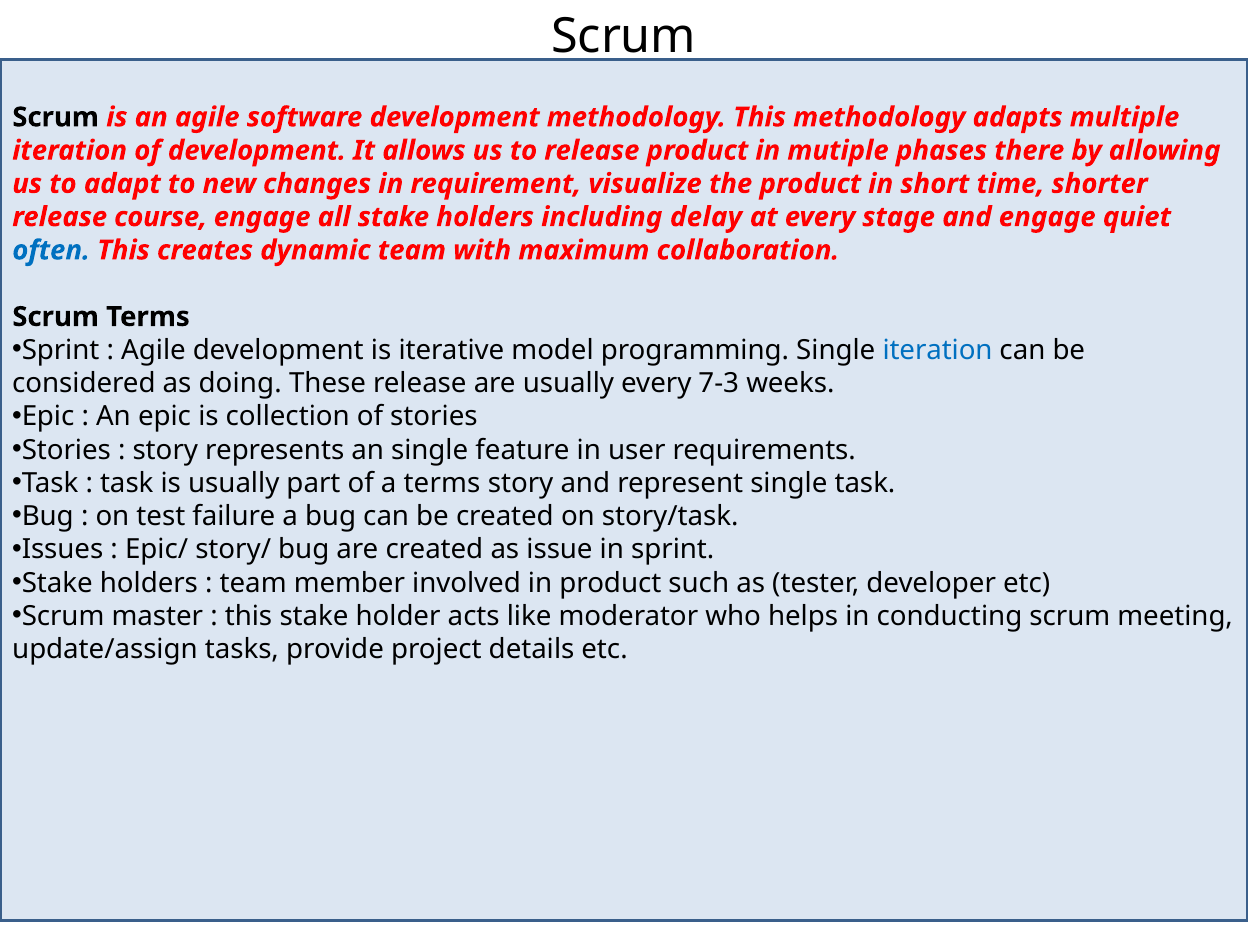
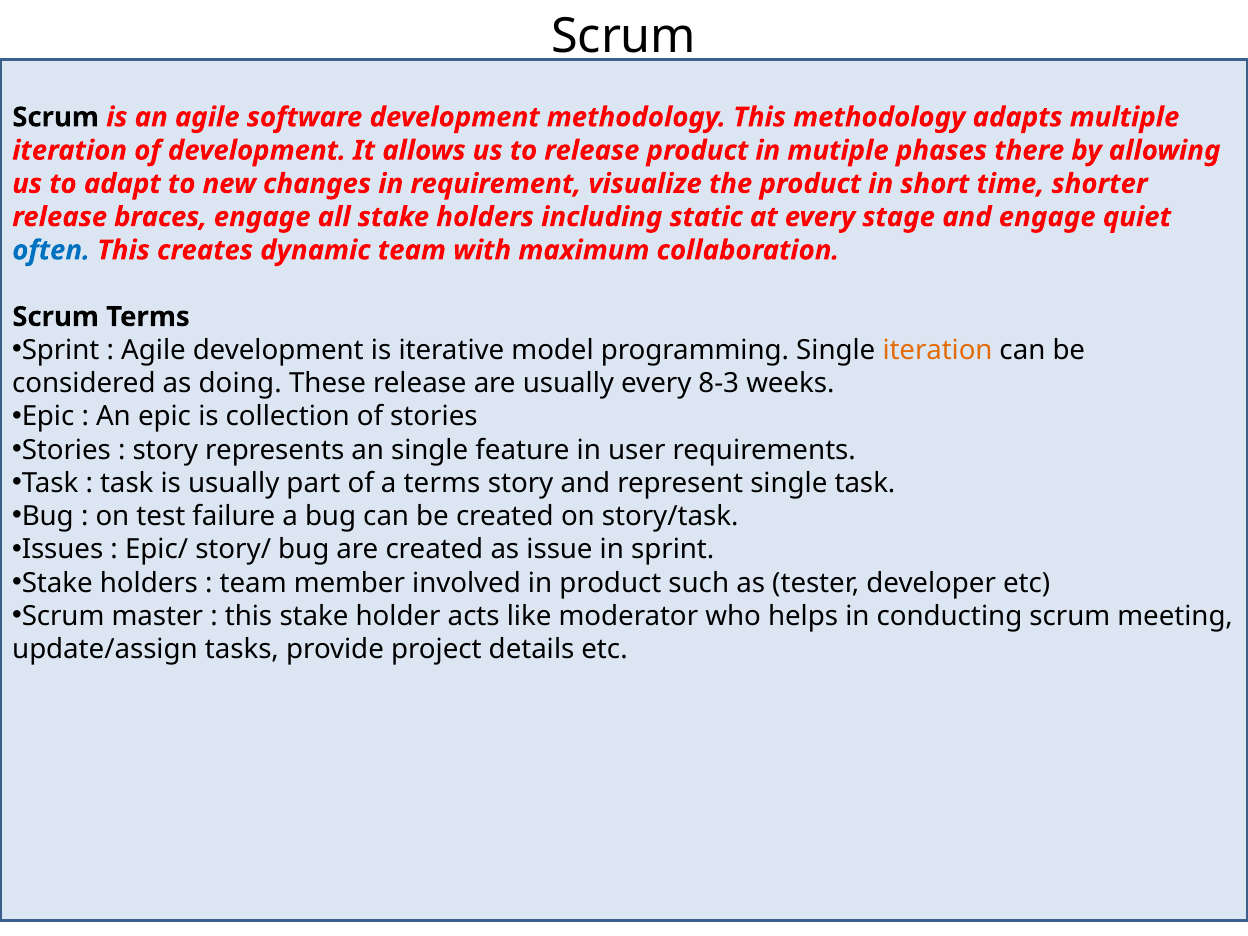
course: course -> braces
delay: delay -> static
iteration at (938, 350) colour: blue -> orange
7-3: 7-3 -> 8-3
